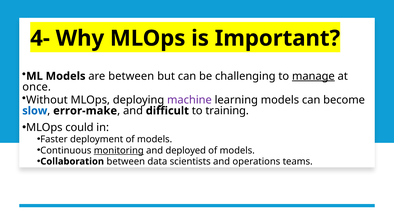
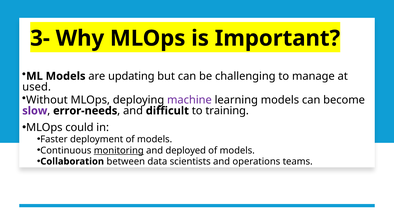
4-: 4- -> 3-
are between: between -> updating
manage underline: present -> none
once: once -> used
slow colour: blue -> purple
error-make: error-make -> error-needs
